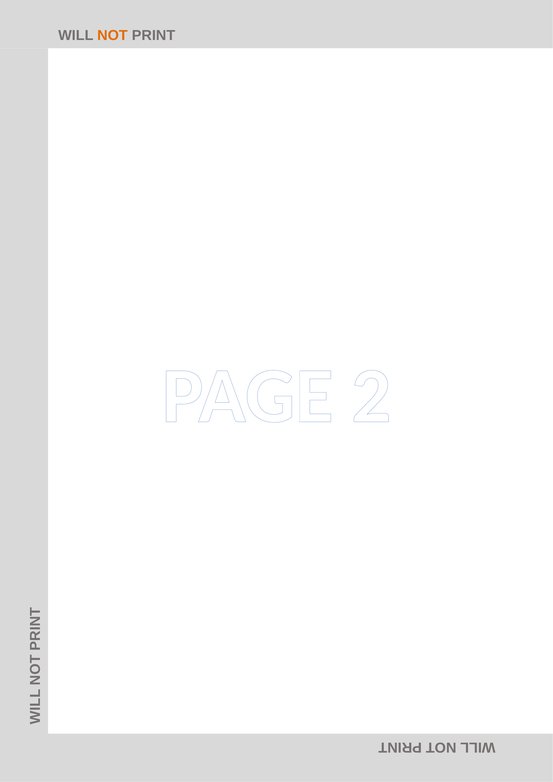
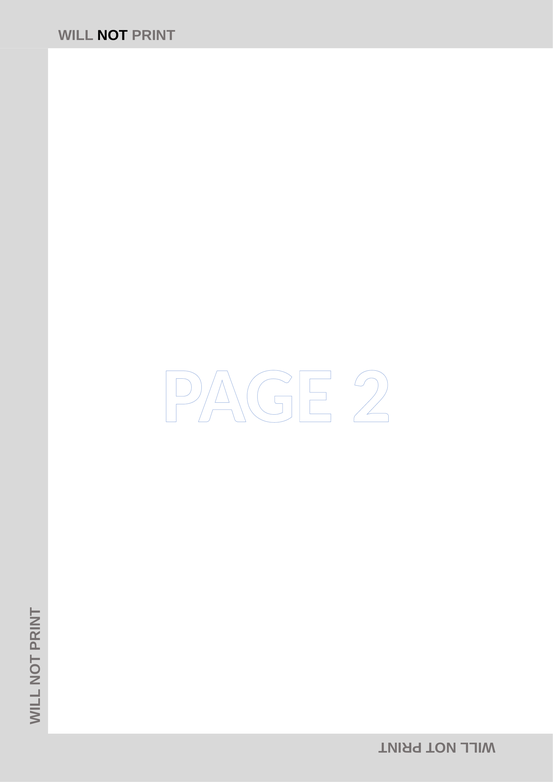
NOT colour: orange -> black
